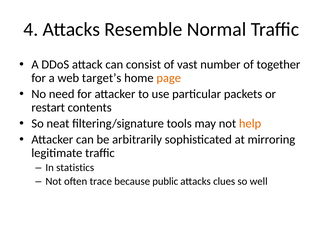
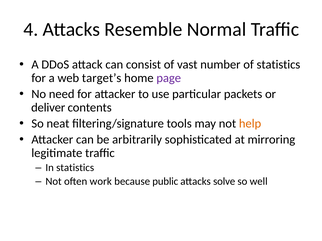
of together: together -> statistics
page colour: orange -> purple
restart: restart -> deliver
trace: trace -> work
clues: clues -> solve
